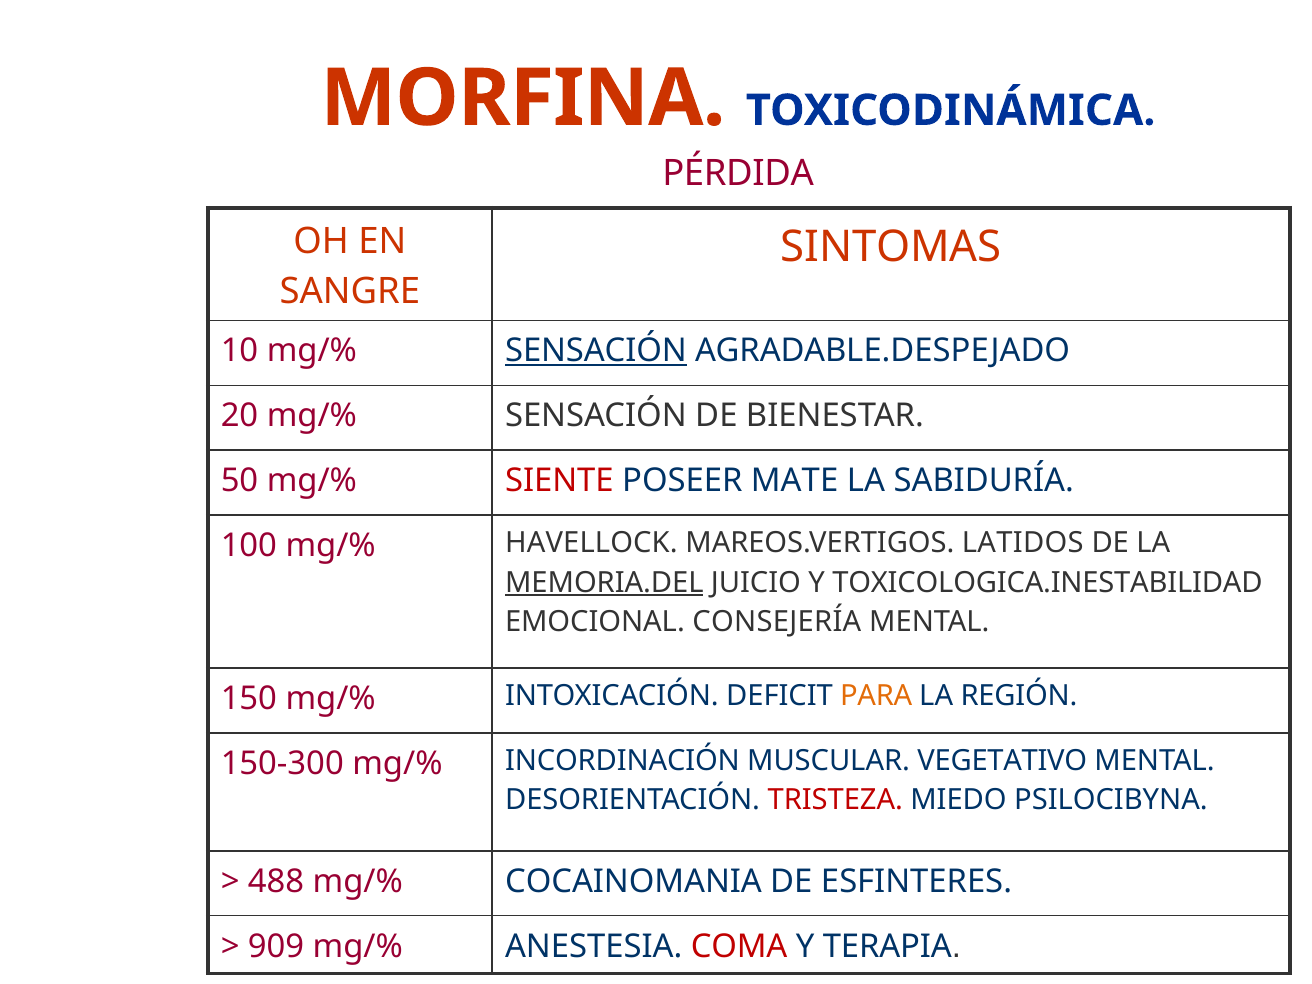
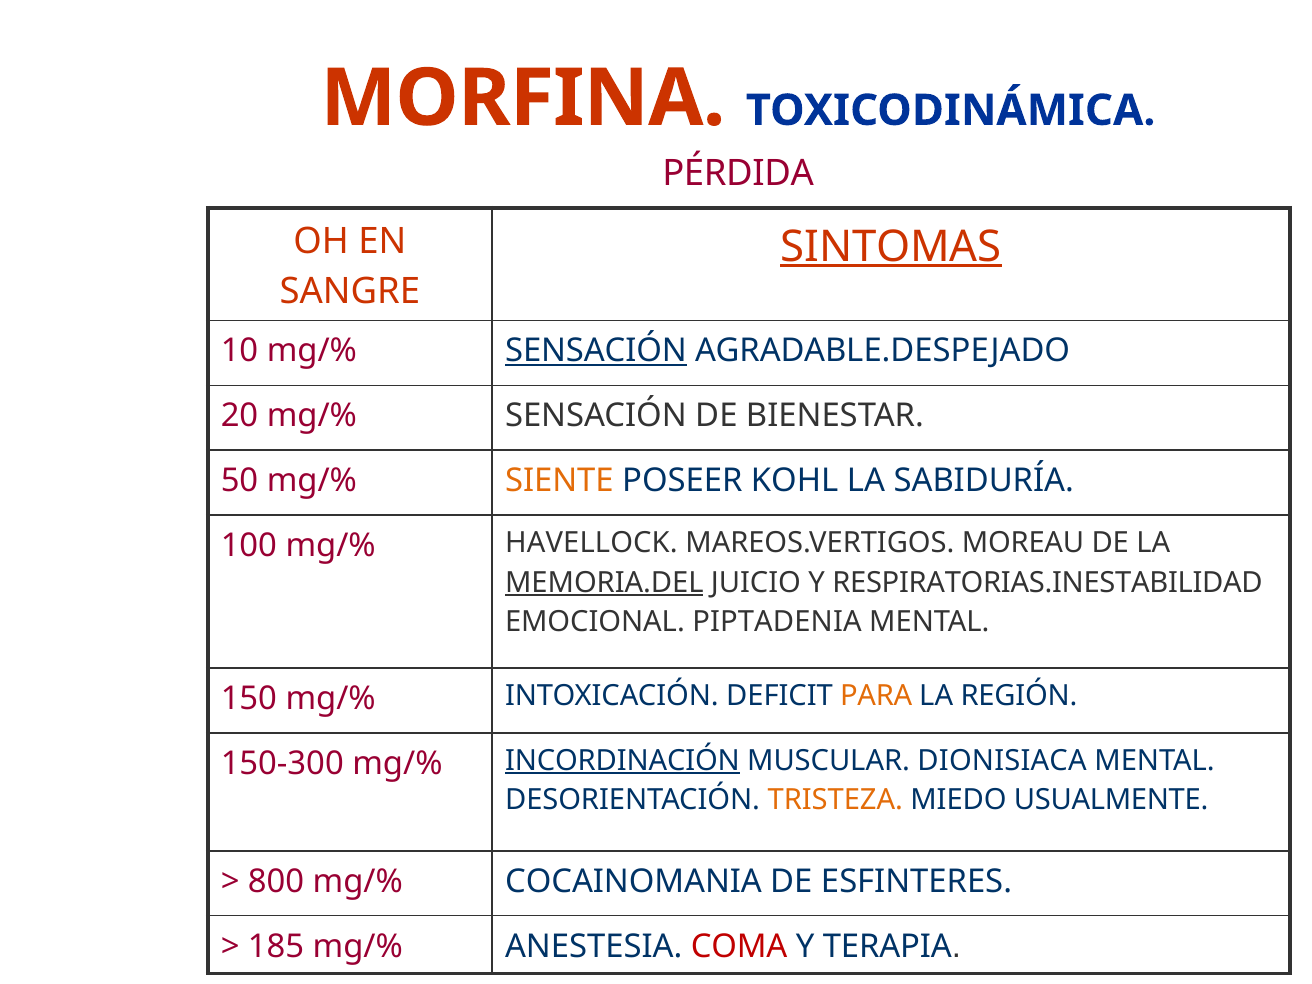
SINTOMAS underline: none -> present
SIENTE colour: red -> orange
MATE: MATE -> KOHL
LATIDOS: LATIDOS -> MOREAU
TOXICOLOGICA.INESTABILIDAD: TOXICOLOGICA.INESTABILIDAD -> RESPIRATORIAS.INESTABILIDAD
CONSEJERÍA: CONSEJERÍA -> PIPTADENIA
INCORDINACIÓN underline: none -> present
VEGETATIVO: VEGETATIVO -> DIONISIACA
TRISTEZA colour: red -> orange
PSILOCIBYNA: PSILOCIBYNA -> USUALMENTE
488: 488 -> 800
909: 909 -> 185
